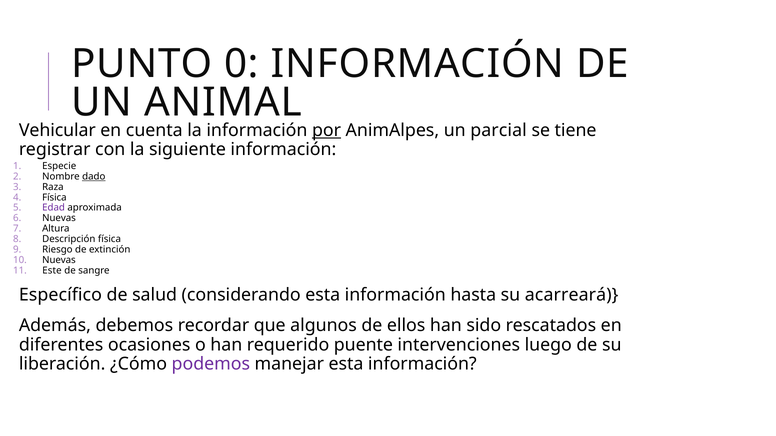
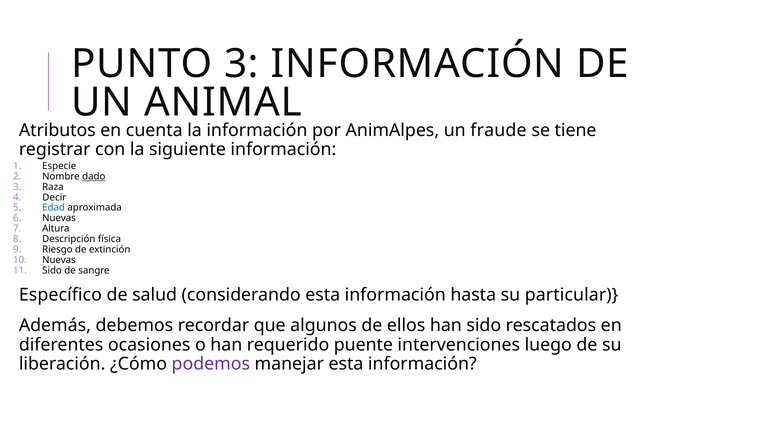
PUNTO 0: 0 -> 3
Vehicular: Vehicular -> Atributos
por underline: present -> none
parcial: parcial -> fraude
Física at (54, 198): Física -> Decir
Edad colour: purple -> blue
Este at (52, 271): Este -> Sido
acarreará: acarreará -> particular
